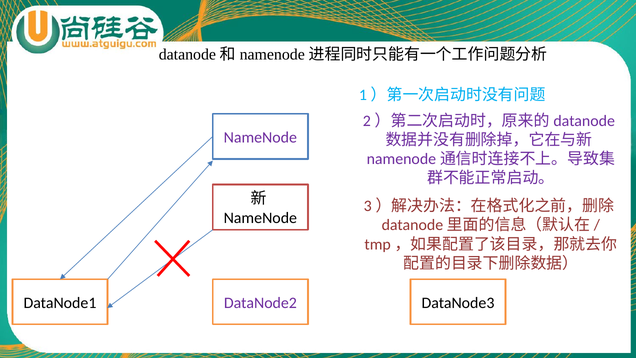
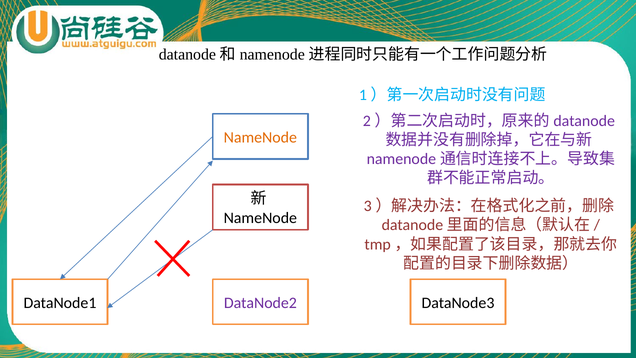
NameNode at (260, 137) colour: purple -> orange
